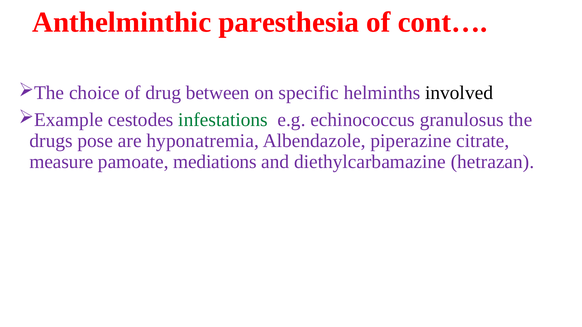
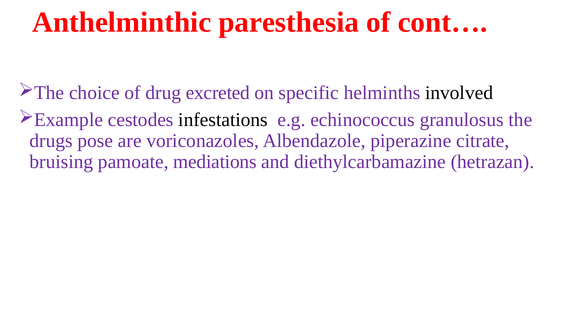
between: between -> excreted
infestations colour: green -> black
hyponatremia: hyponatremia -> voriconazoles
measure: measure -> bruising
